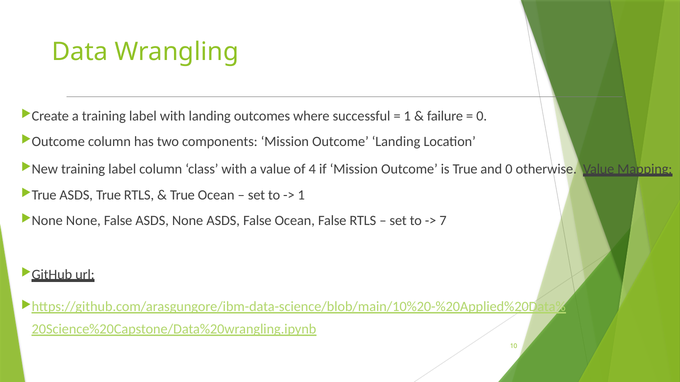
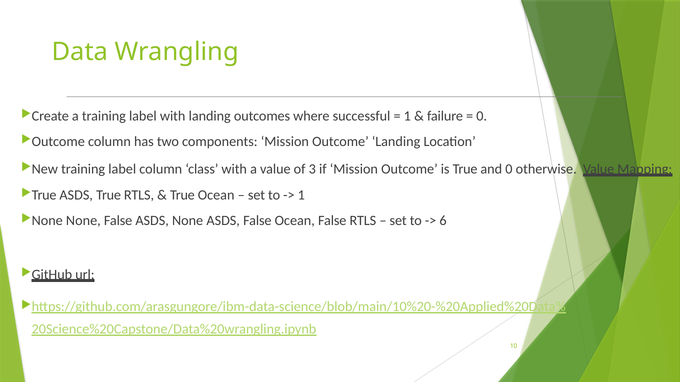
4: 4 -> 3
7: 7 -> 6
